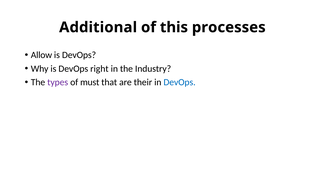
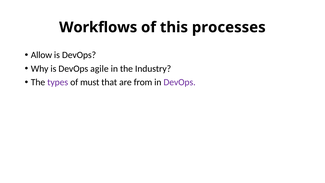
Additional: Additional -> Workflows
right: right -> agile
their: their -> from
DevOps at (180, 82) colour: blue -> purple
